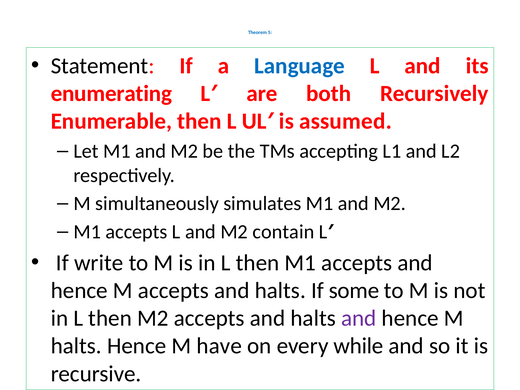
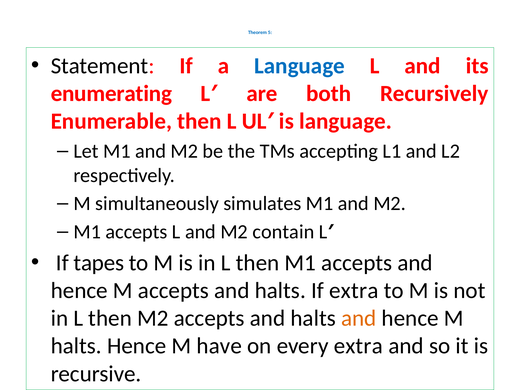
is assumed: assumed -> language
write: write -> tapes
If some: some -> extra
and at (359, 318) colour: purple -> orange
every while: while -> extra
